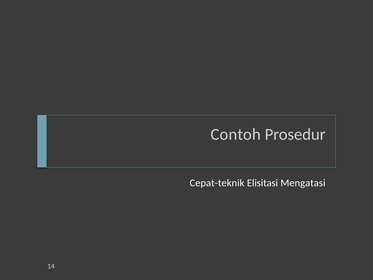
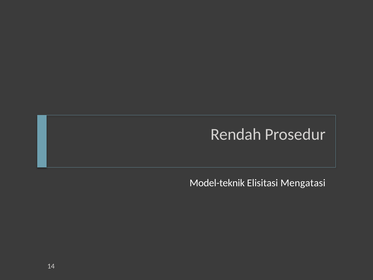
Contoh: Contoh -> Rendah
Cepat-teknik: Cepat-teknik -> Model-teknik
